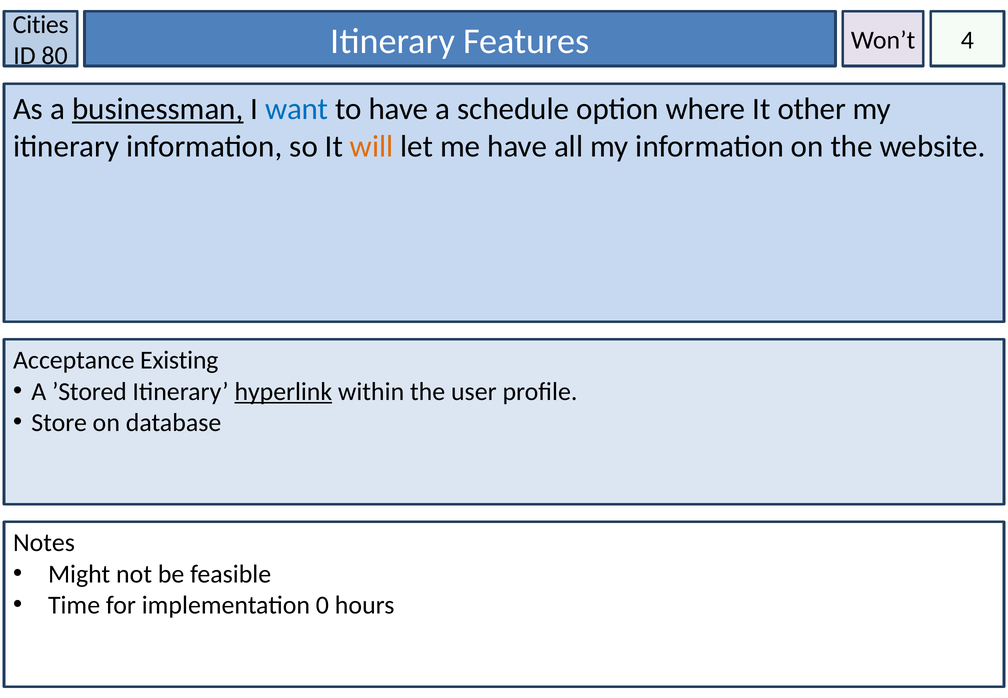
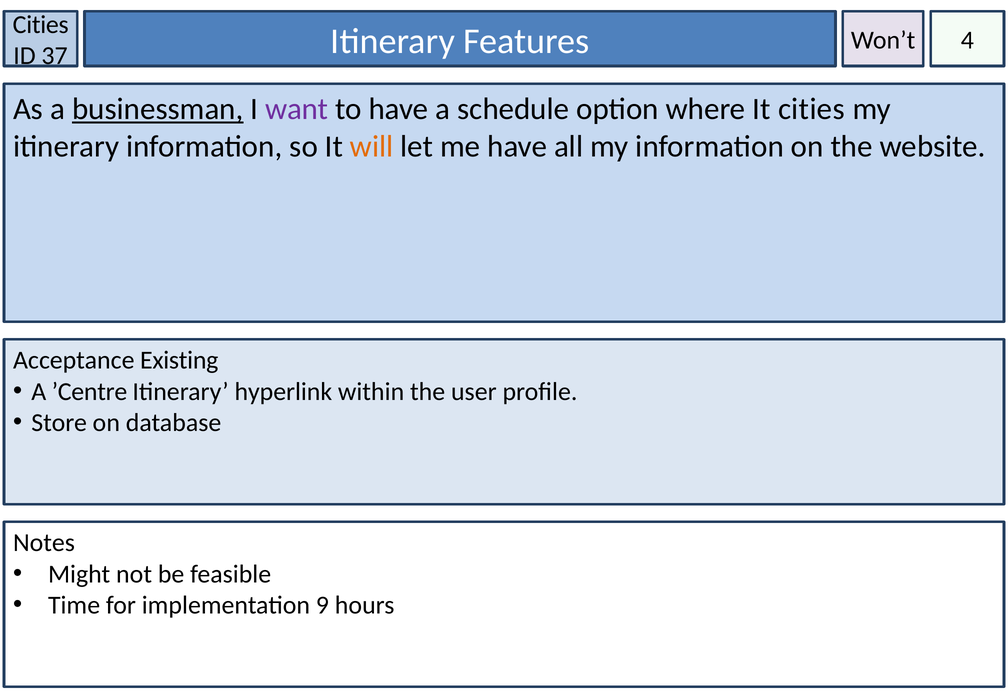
80: 80 -> 37
want colour: blue -> purple
It other: other -> cities
’Stored: ’Stored -> ’Centre
hyperlink underline: present -> none
0: 0 -> 9
